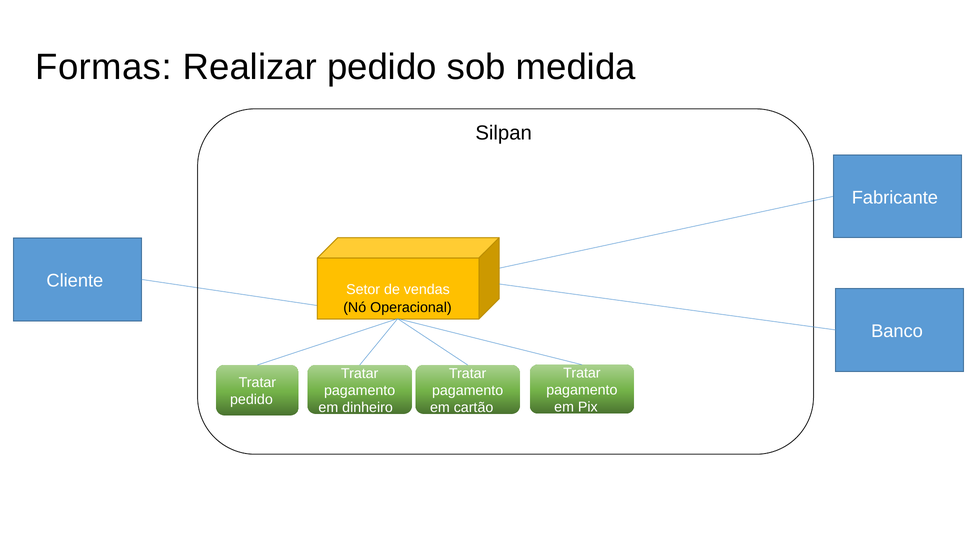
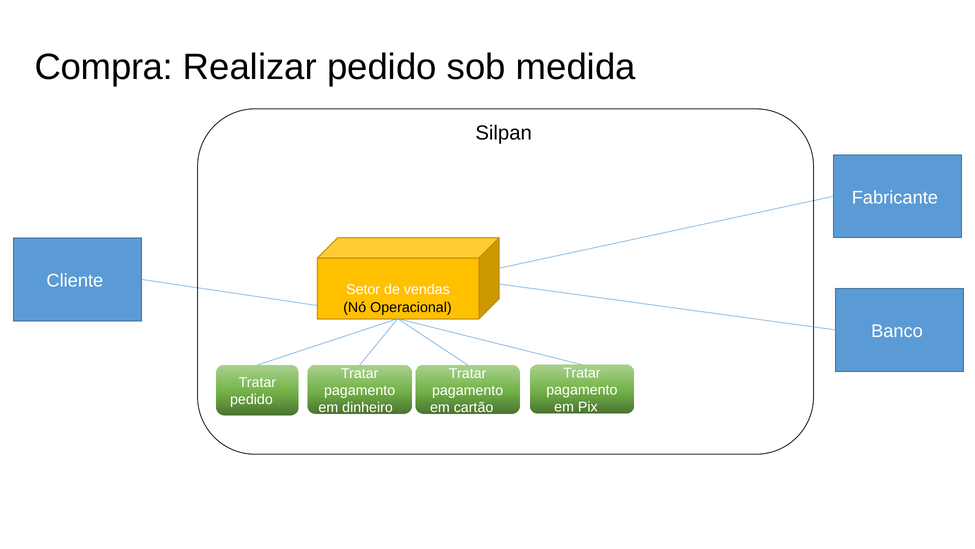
Formas: Formas -> Compra
